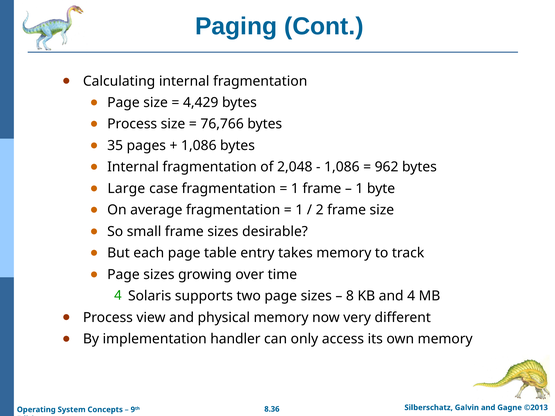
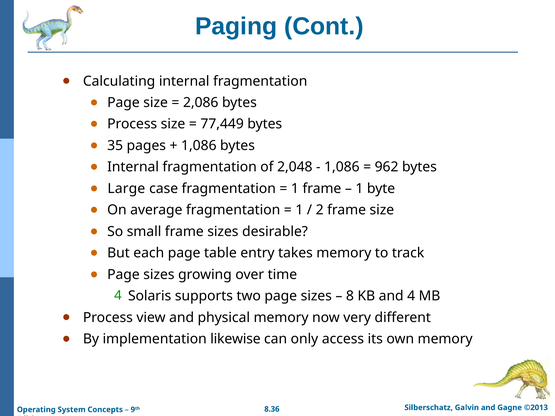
4,429: 4,429 -> 2,086
76,766: 76,766 -> 77,449
handler: handler -> likewise
